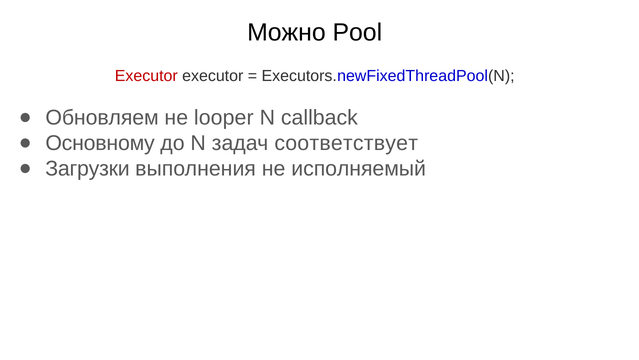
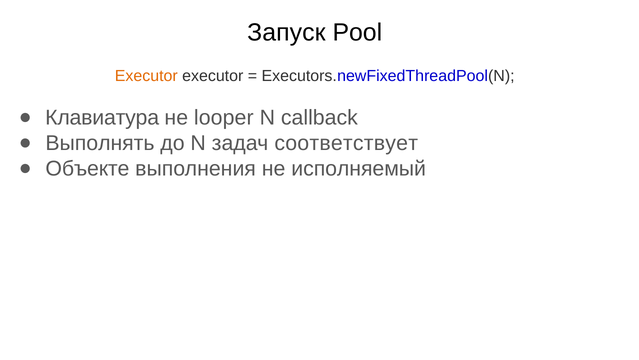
Можно: Можно -> Запуск
Executor at (146, 76) colour: red -> orange
Обновляем: Обновляем -> Клавиатура
Основному: Основному -> Выполнять
Загрузки: Загрузки -> Объекте
